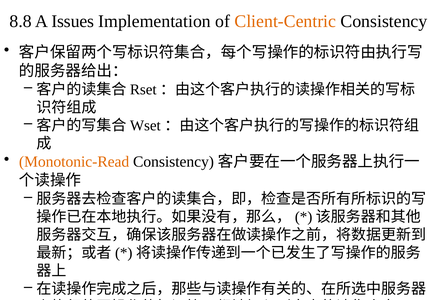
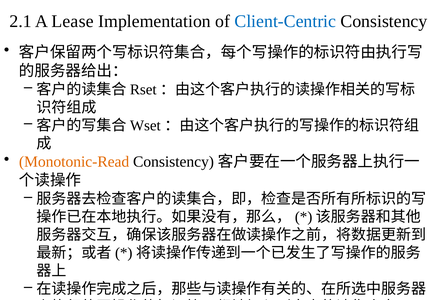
8.8: 8.8 -> 2.1
Issues: Issues -> Lease
Client-Centric colour: orange -> blue
